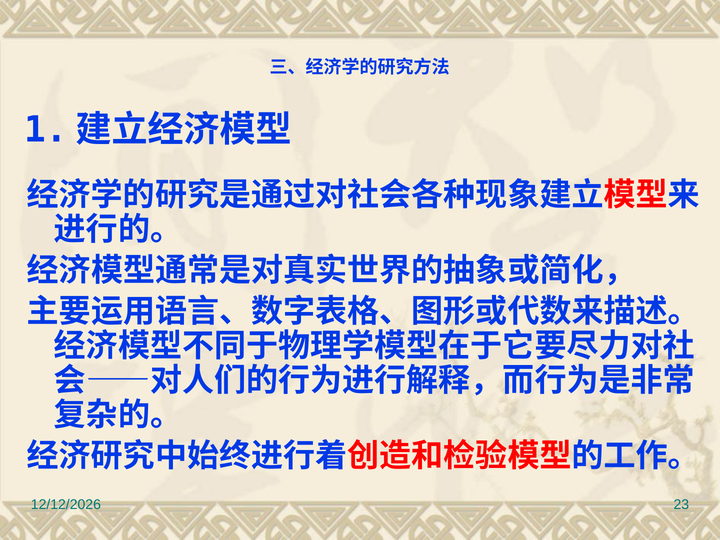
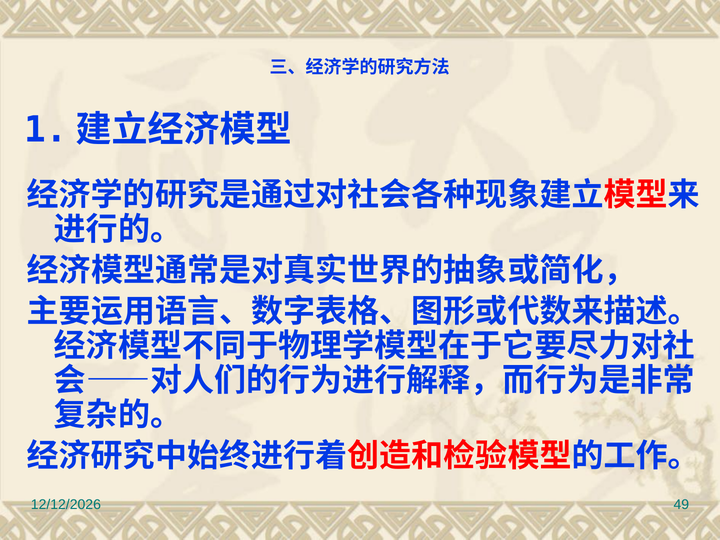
23: 23 -> 49
